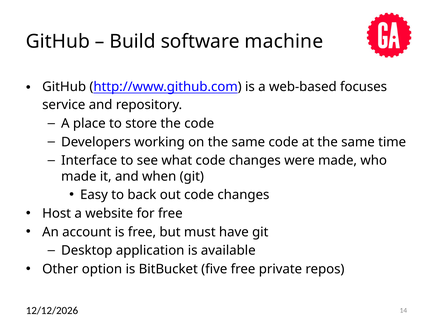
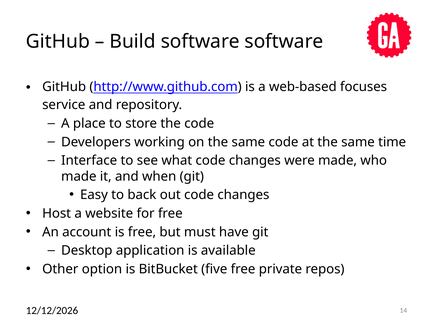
software machine: machine -> software
